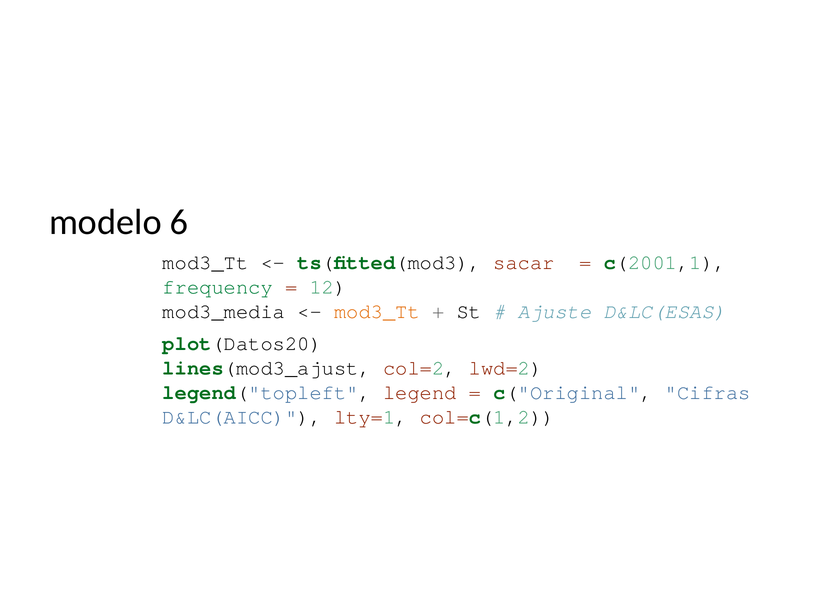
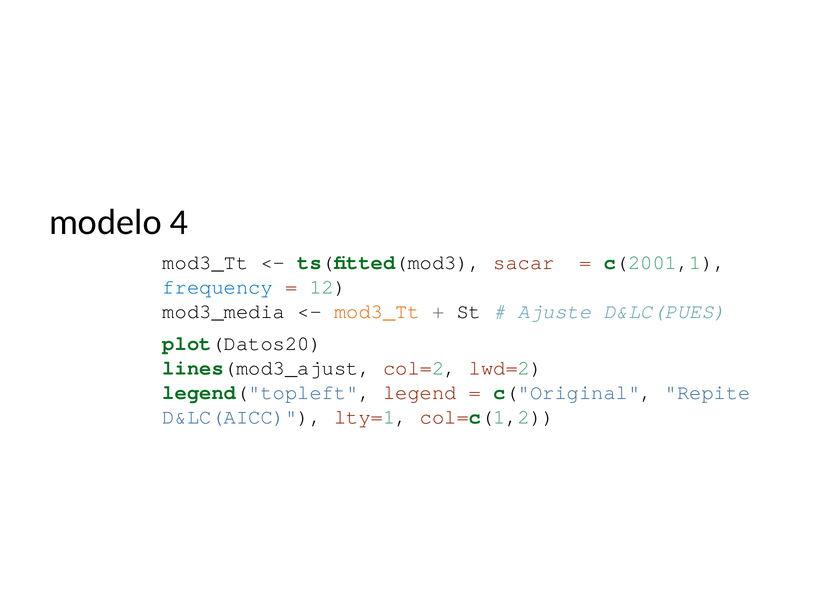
6: 6 -> 4
frequency colour: green -> blue
D&LC(ESAS: D&LC(ESAS -> D&LC(PUES
Cifras: Cifras -> Repite
